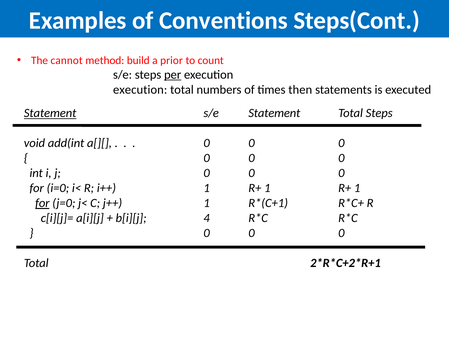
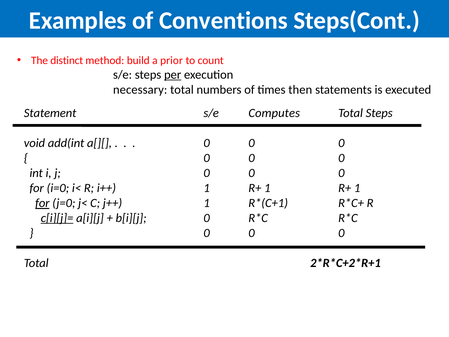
cannot: cannot -> distinct
execution at (140, 90): execution -> necessary
Statement at (50, 113) underline: present -> none
s/e Statement: Statement -> Computes
c[i][j]= underline: none -> present
b[i][j 4: 4 -> 0
